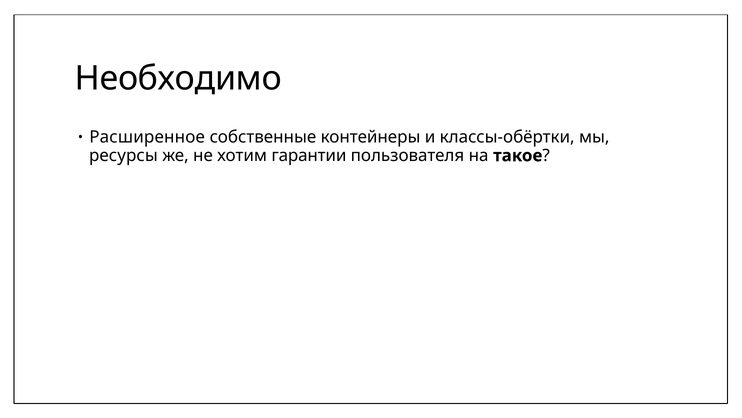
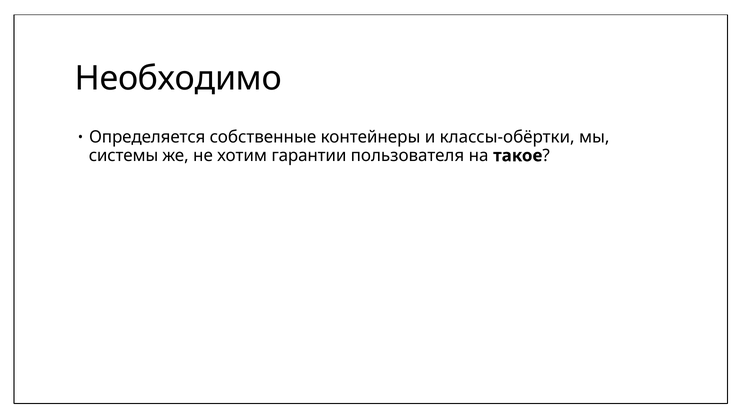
Расширенное: Расширенное -> Определяется
ресурсы: ресурсы -> системы
